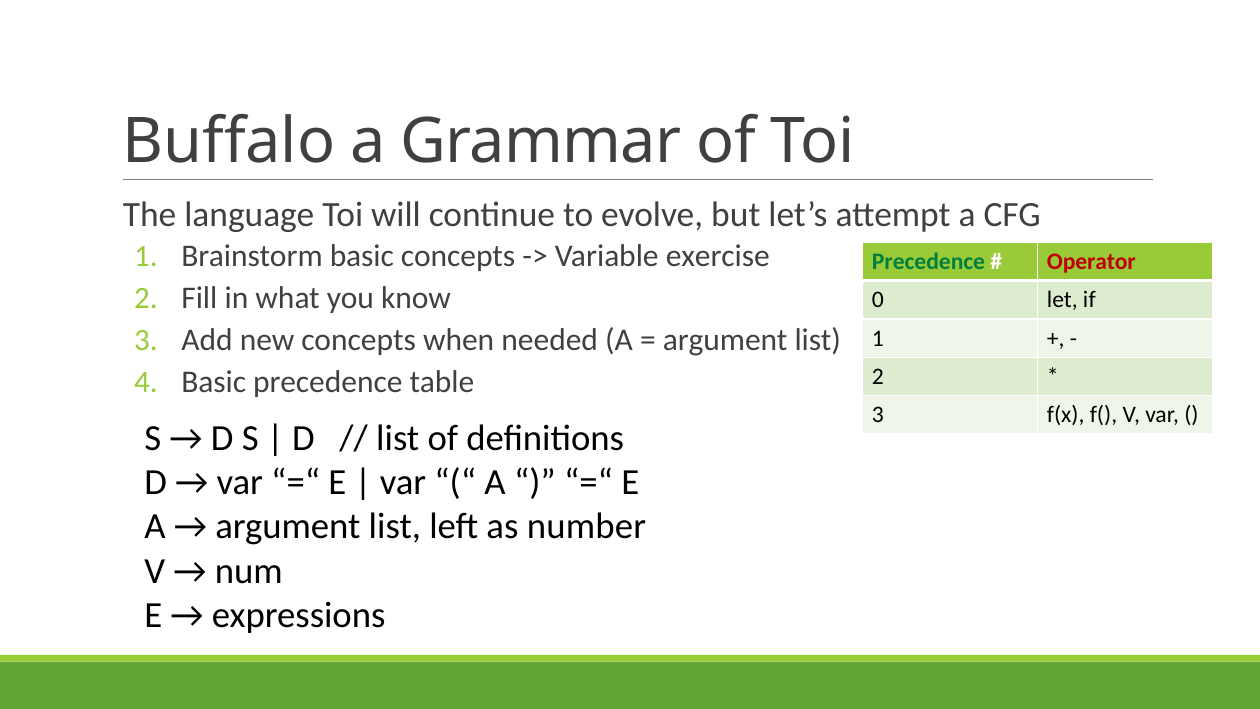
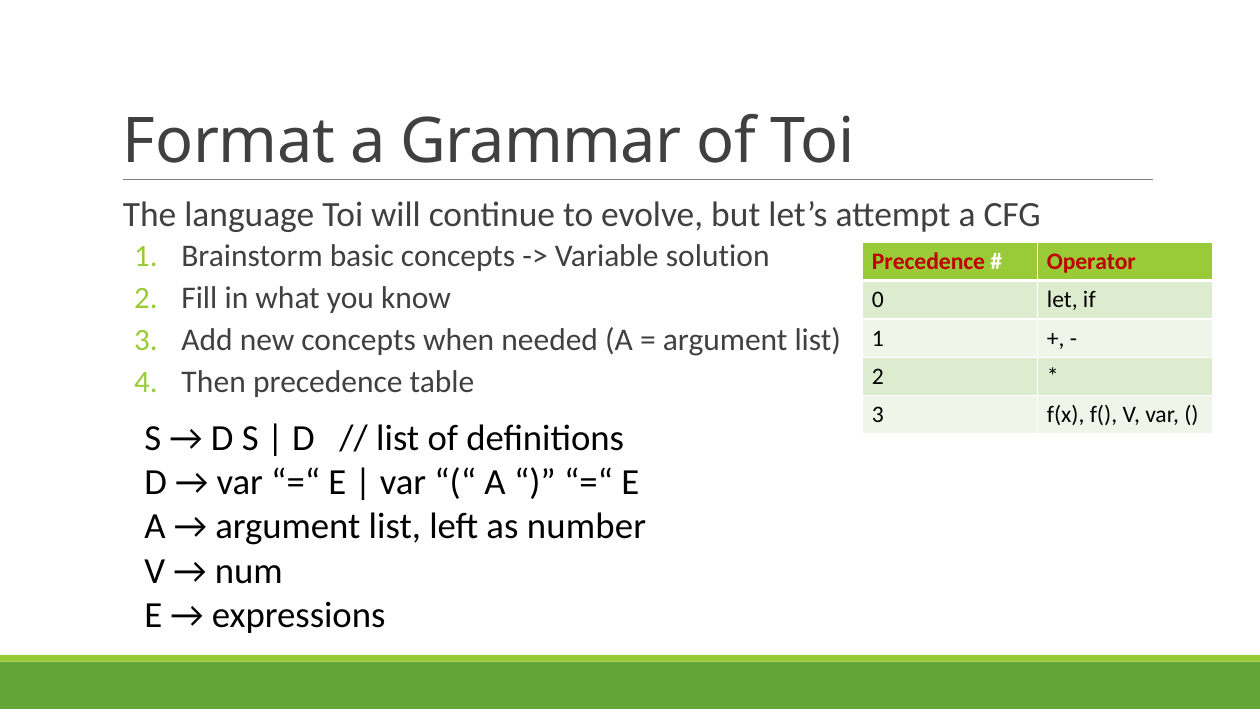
Buffalo: Buffalo -> Format
exercise: exercise -> solution
Precedence at (928, 262) colour: green -> red
Basic at (214, 382): Basic -> Then
